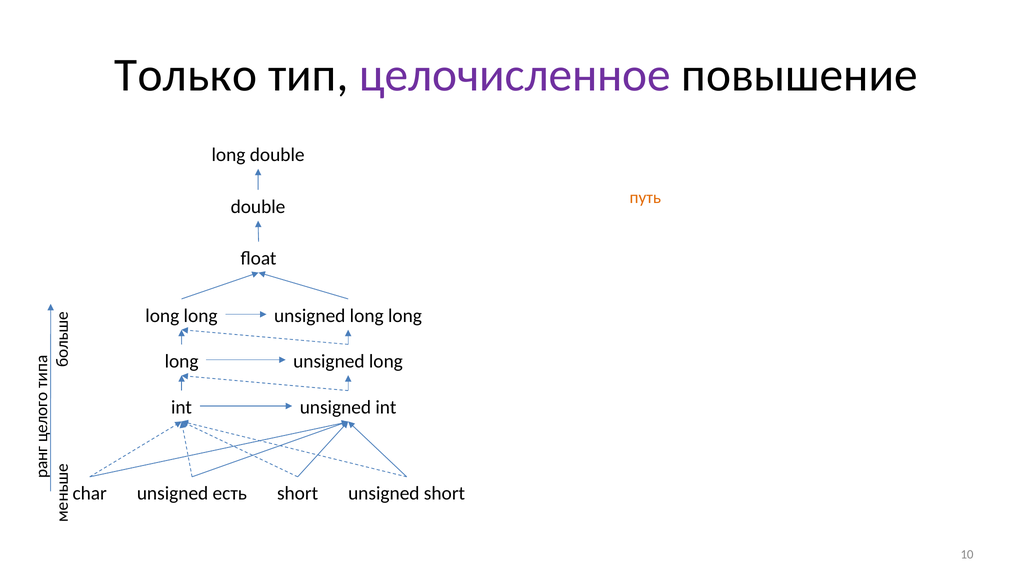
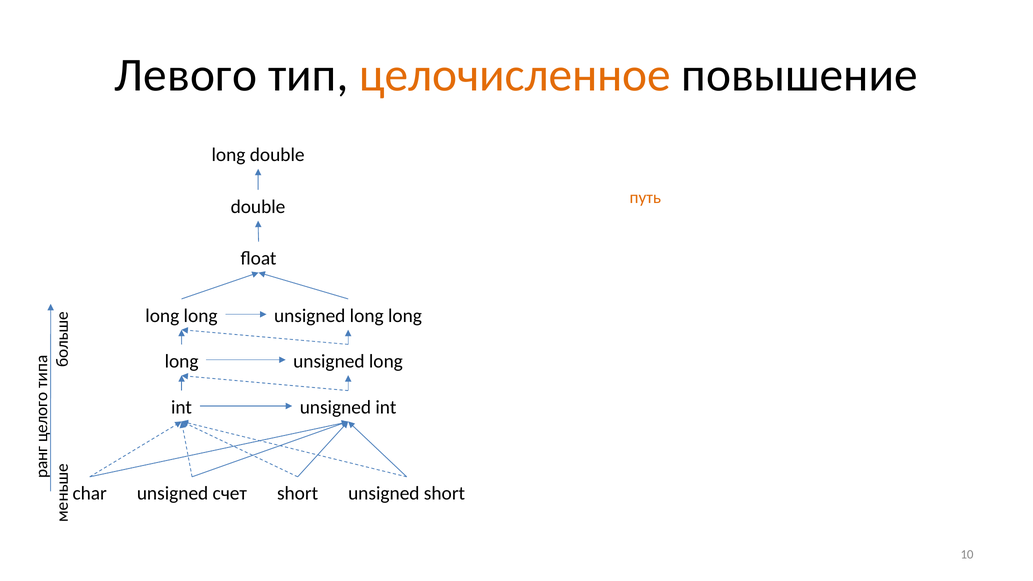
Только: Только -> Левого
целочисленное at (515, 75) colour: purple -> orange
unsigned есть: есть -> счет
